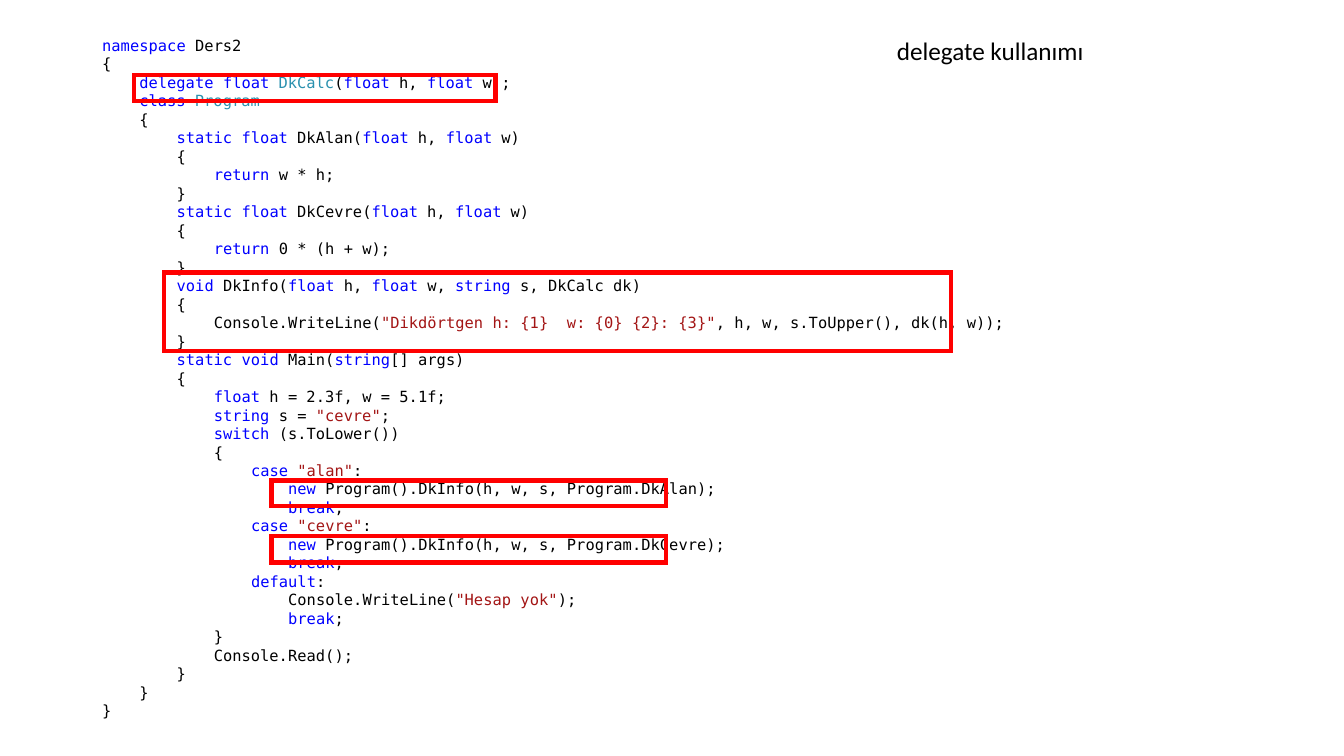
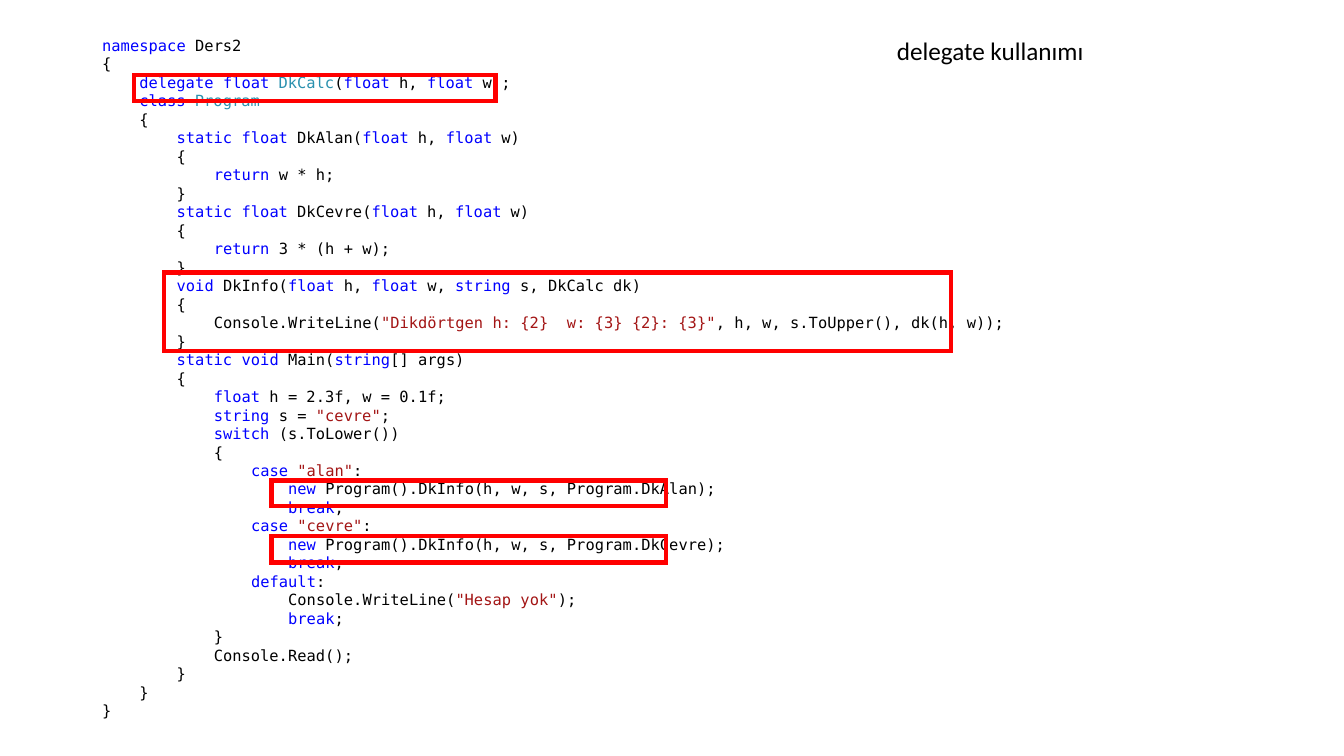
return 0: 0 -> 3
h 1: 1 -> 2
w 0: 0 -> 3
5.1f: 5.1f -> 0.1f
